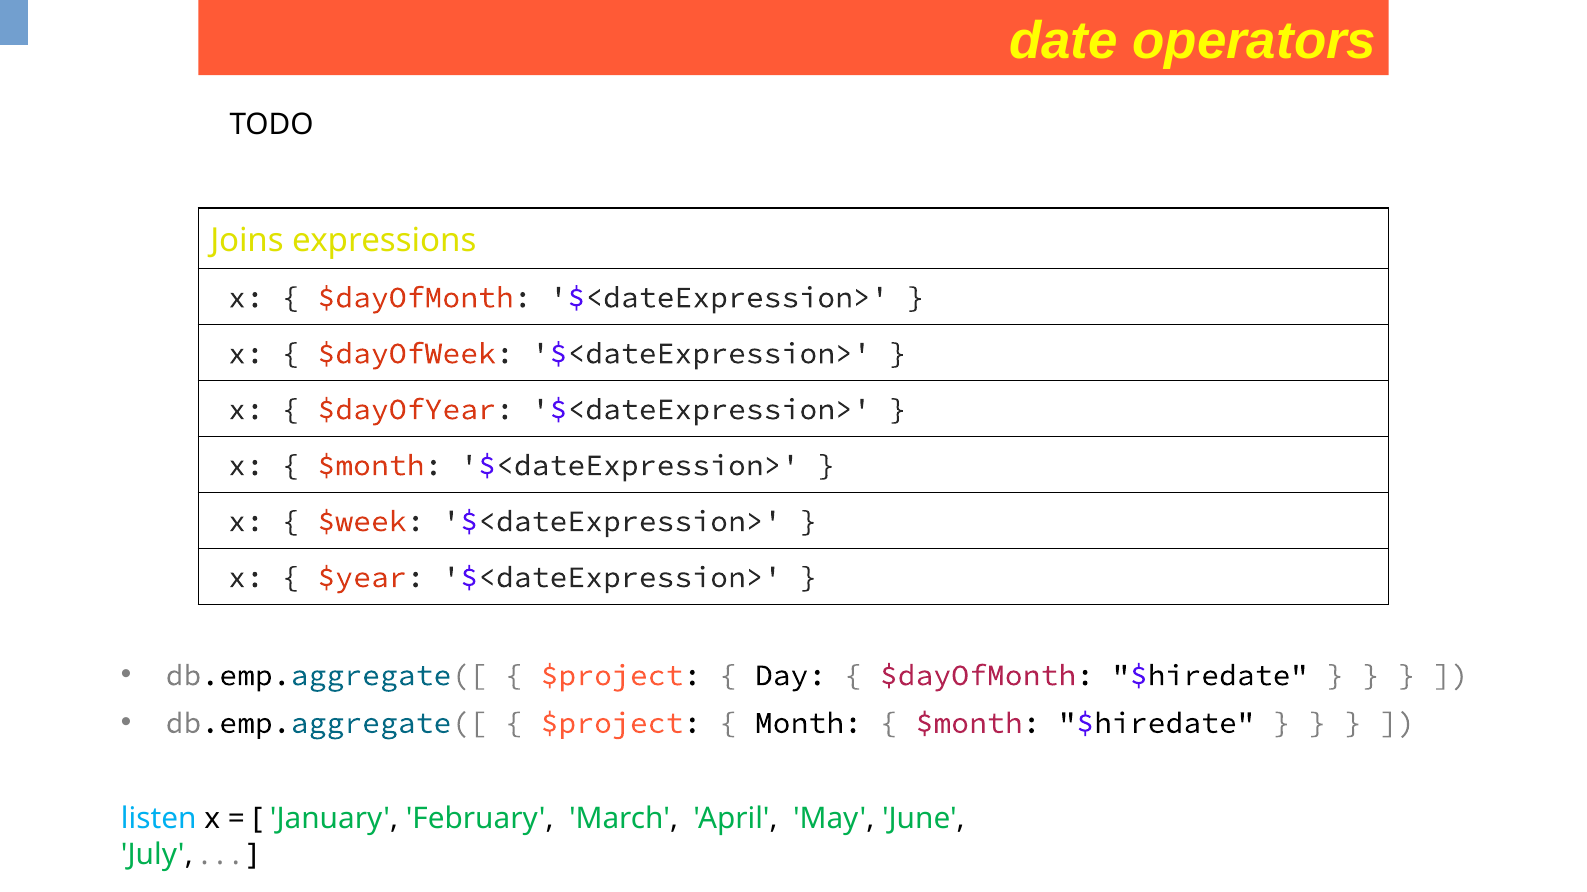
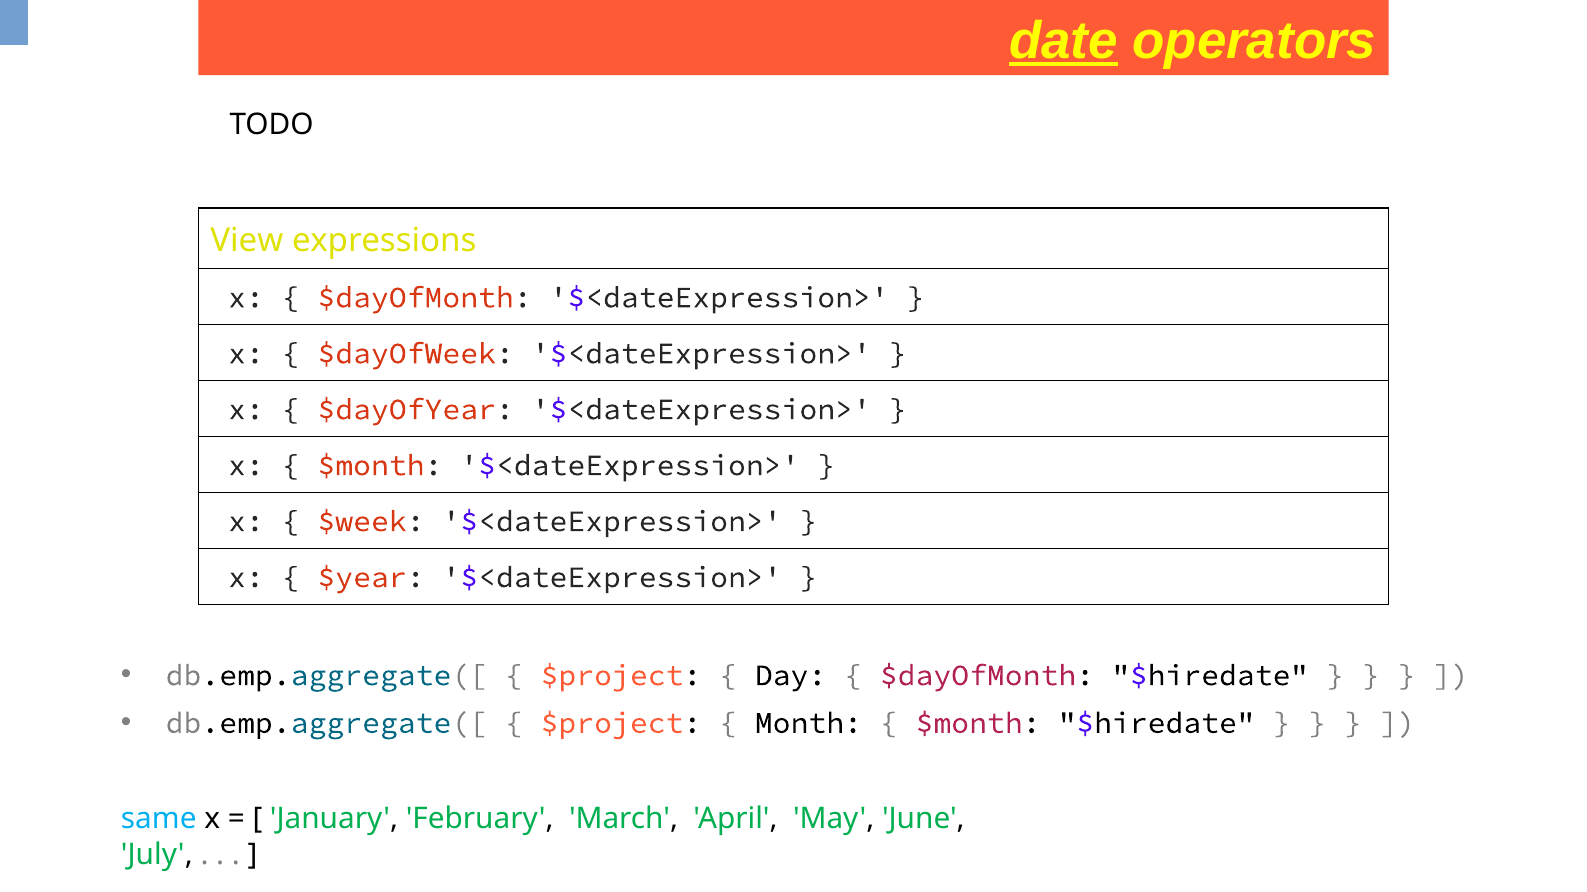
date underline: none -> present
Joins: Joins -> View
listen: listen -> same
